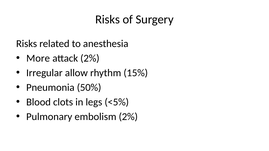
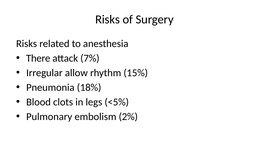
More: More -> There
attack 2%: 2% -> 7%
50%: 50% -> 18%
